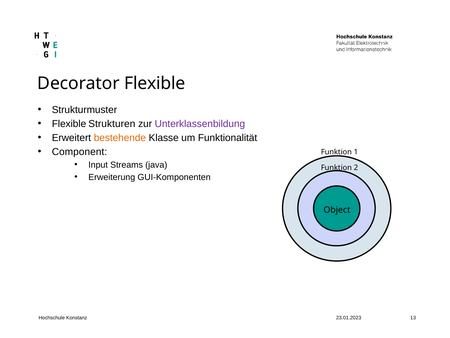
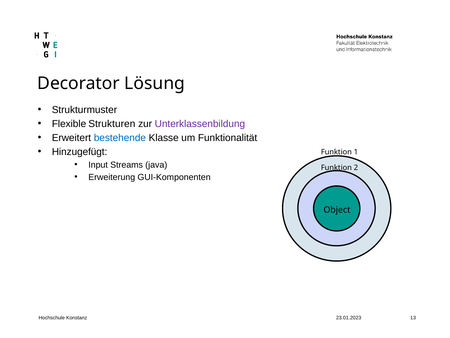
Decorator Flexible: Flexible -> Lösung
bestehende colour: orange -> blue
Component: Component -> Hinzugefügt
